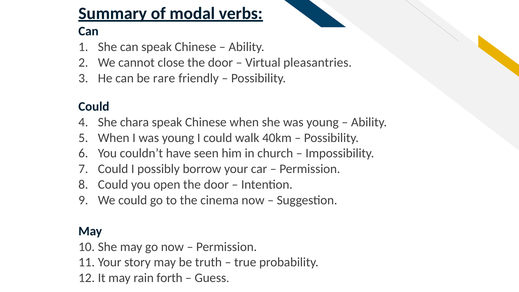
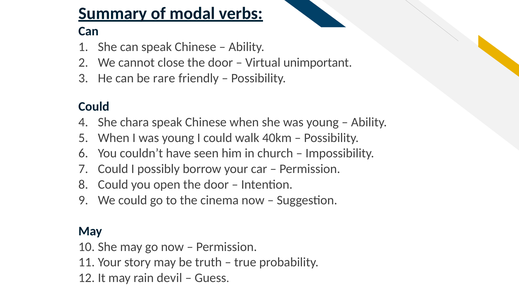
pleasantries: pleasantries -> unimportant
forth: forth -> devil
